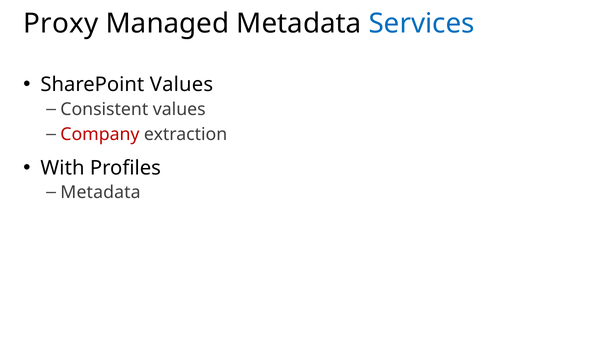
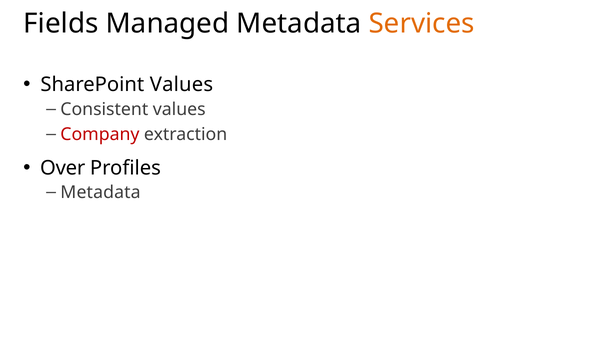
Proxy: Proxy -> Fields
Services colour: blue -> orange
With: With -> Over
